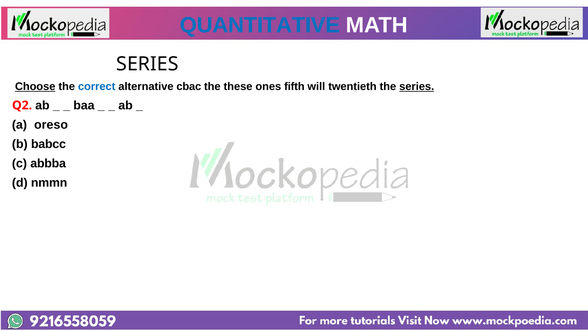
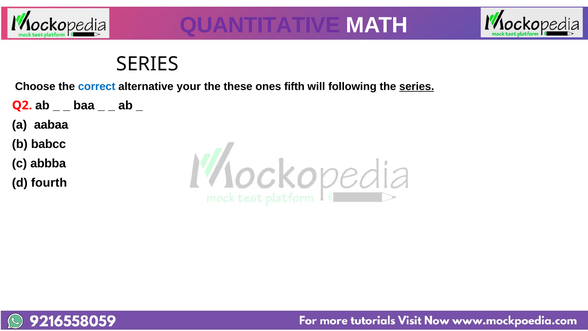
QUANTITATIVE colour: blue -> purple
Choose underline: present -> none
cbac: cbac -> your
twentieth: twentieth -> following
oreso: oreso -> aabaa
nmmn: nmmn -> fourth
